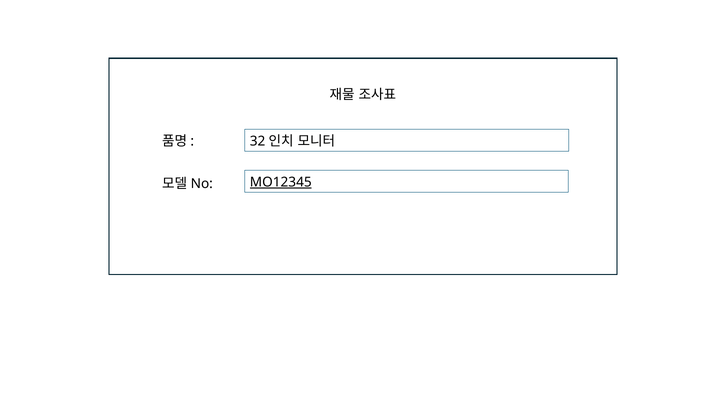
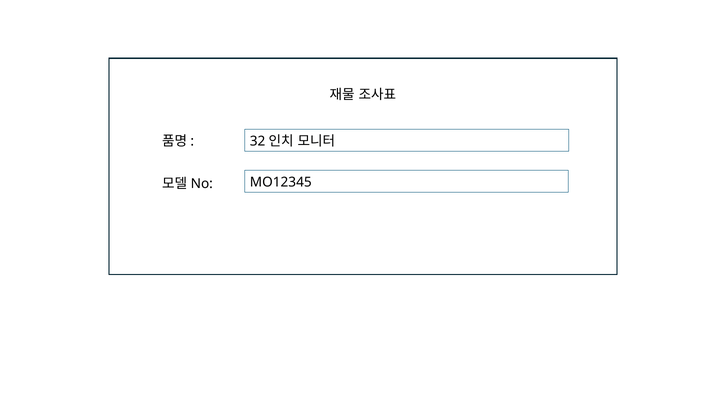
MO12345 underline: present -> none
